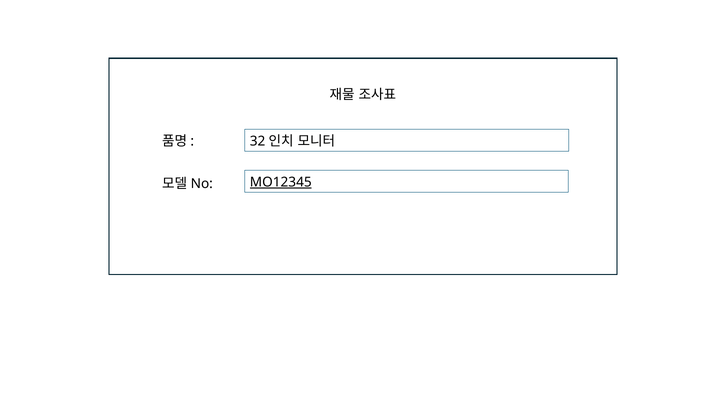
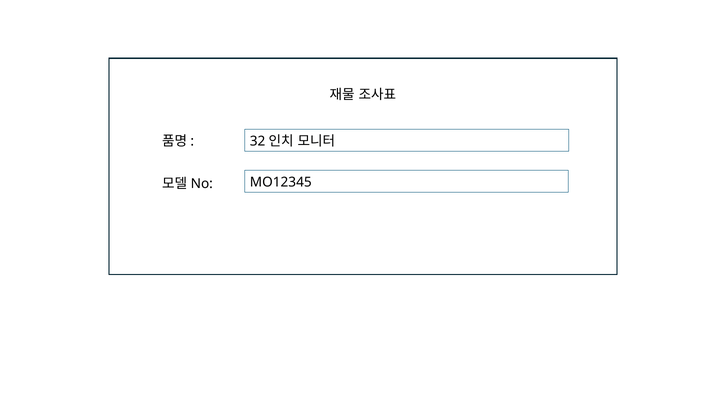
MO12345 underline: present -> none
